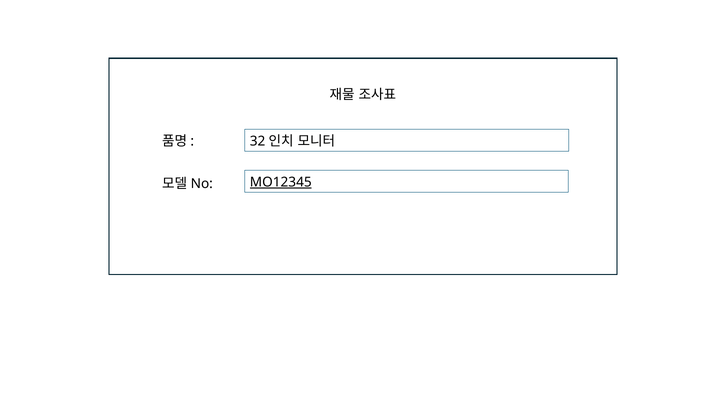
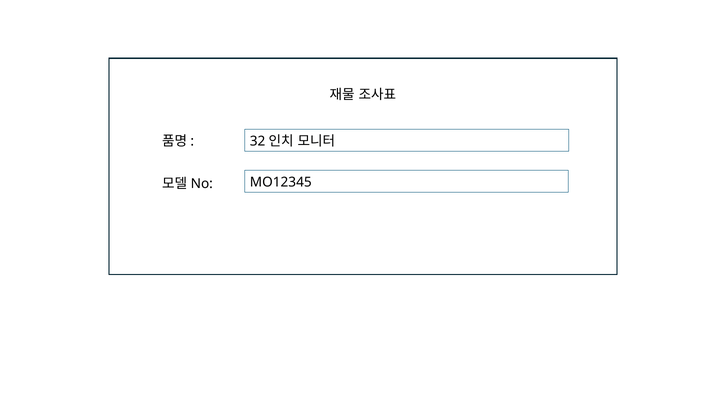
MO12345 underline: present -> none
